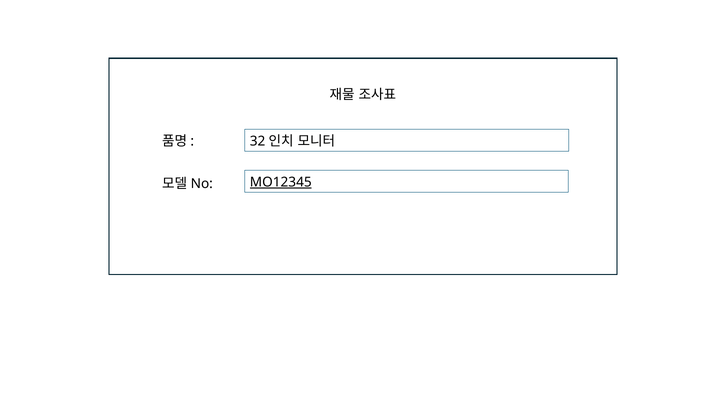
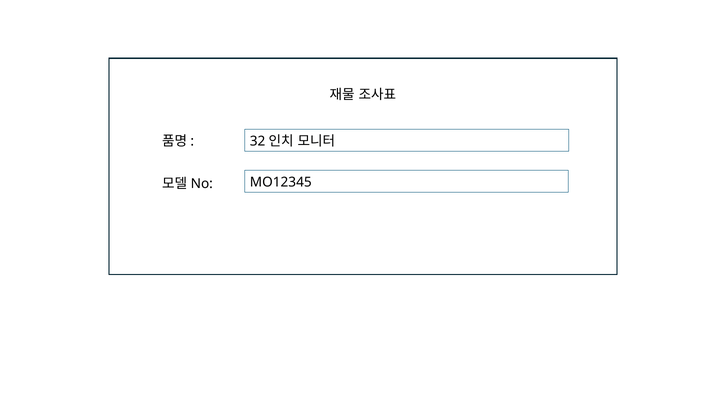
MO12345 underline: present -> none
